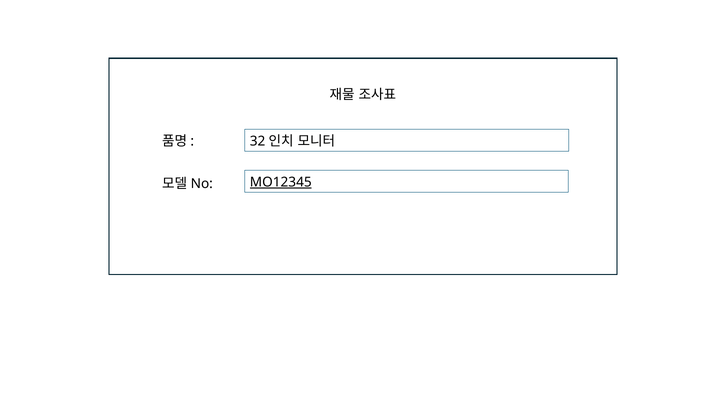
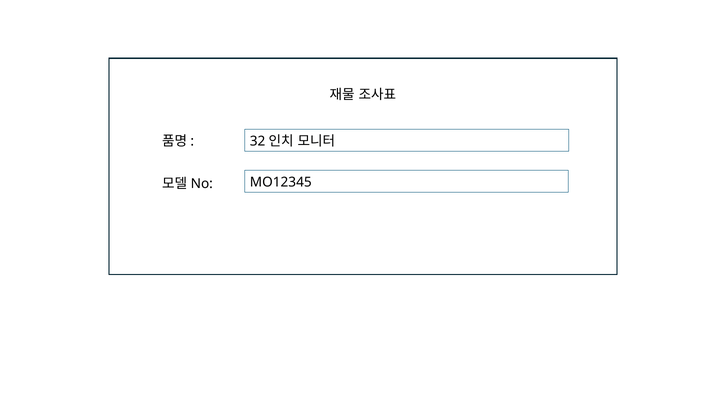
MO12345 underline: present -> none
